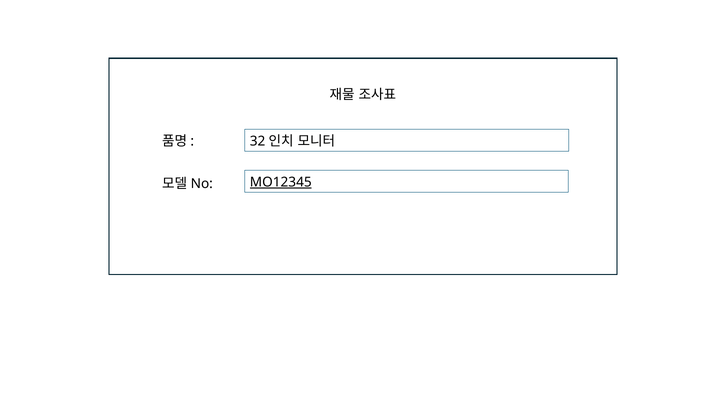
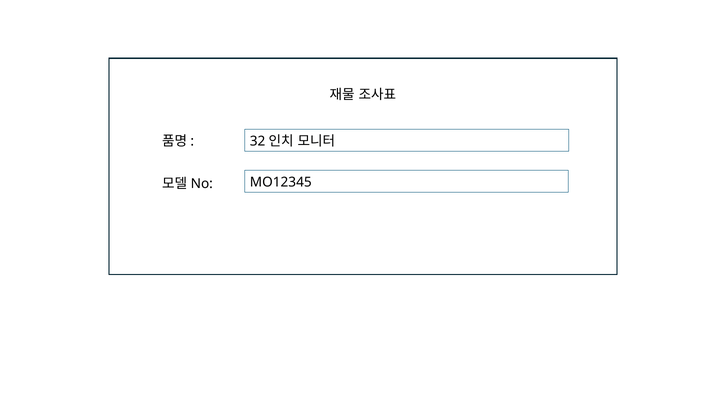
MO12345 underline: present -> none
